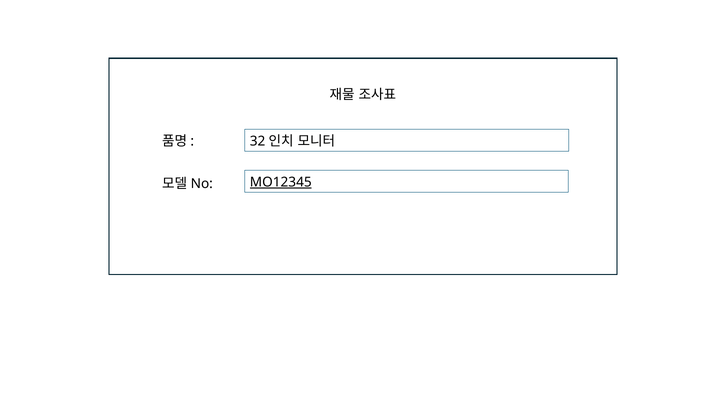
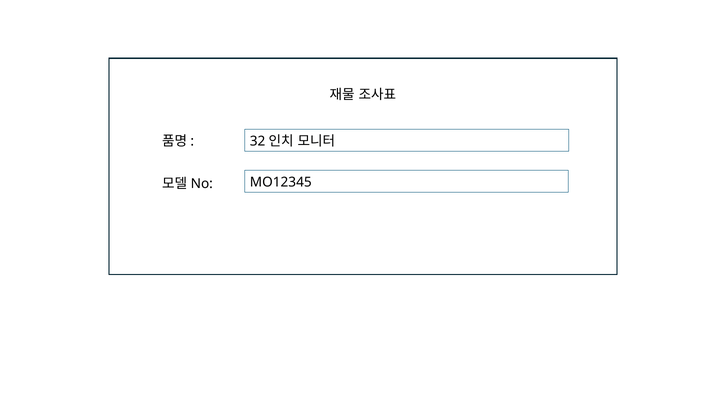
MO12345 underline: present -> none
